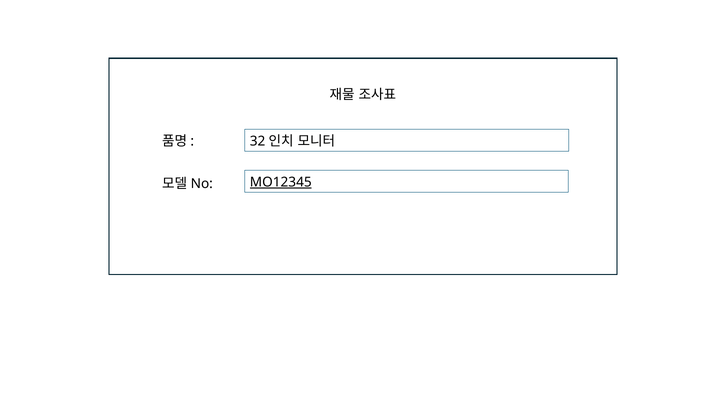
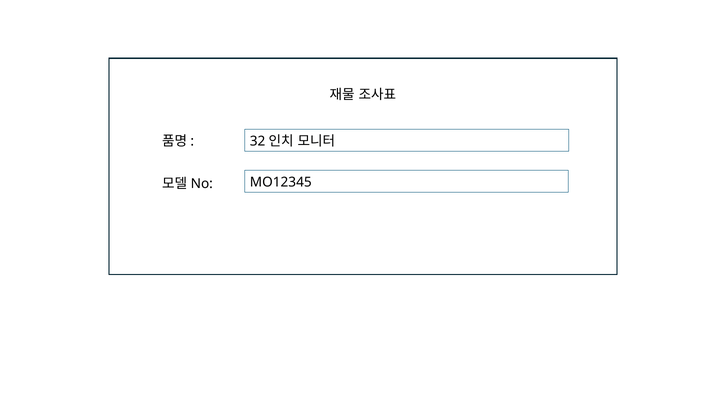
MO12345 underline: present -> none
